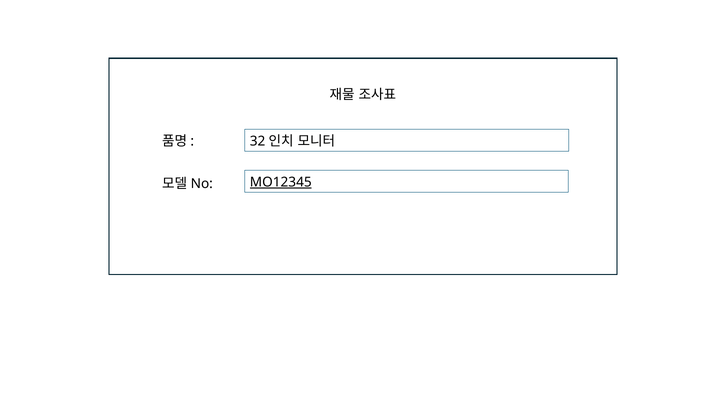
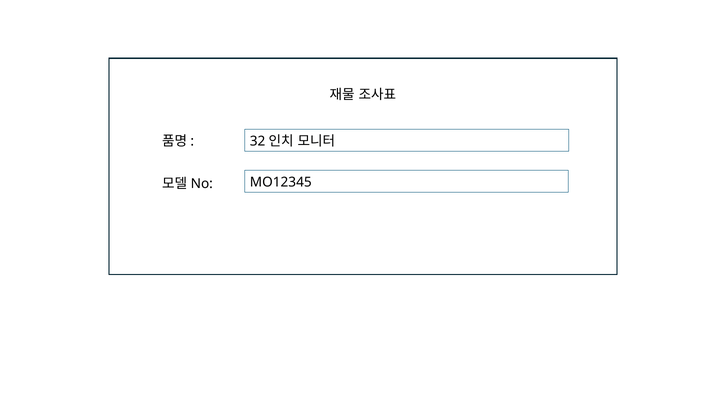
MO12345 underline: present -> none
